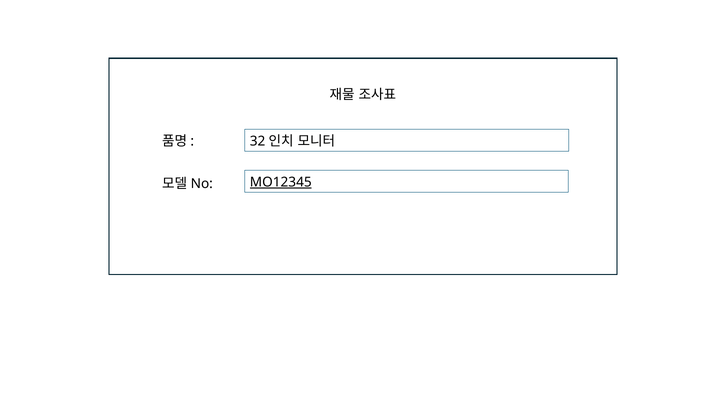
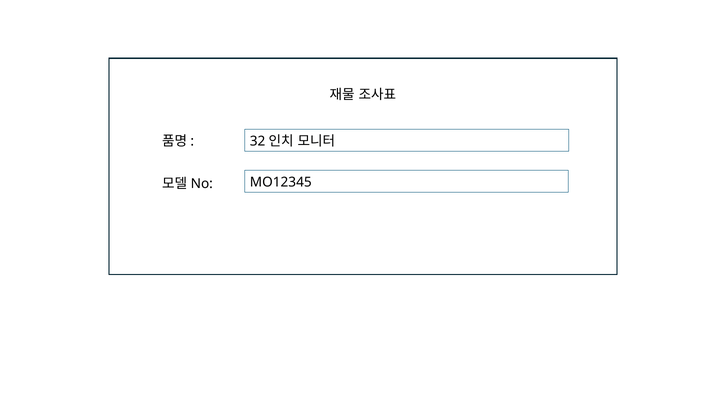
MO12345 underline: present -> none
